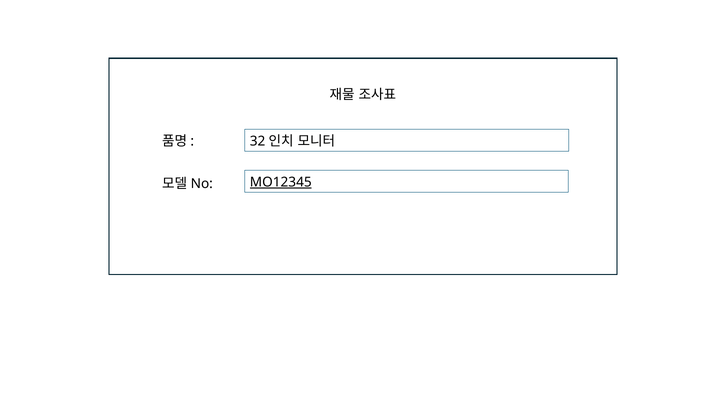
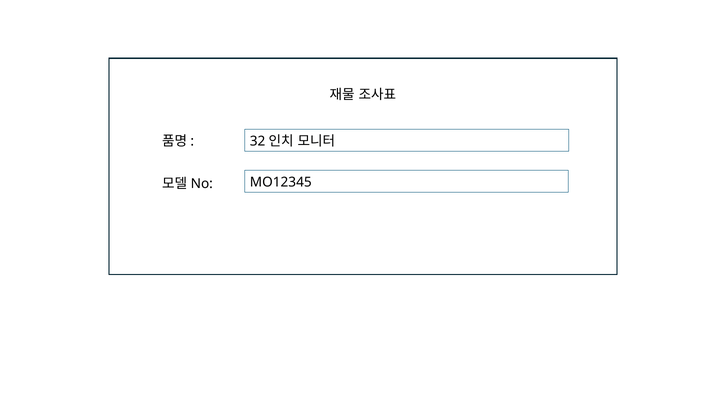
MO12345 underline: present -> none
